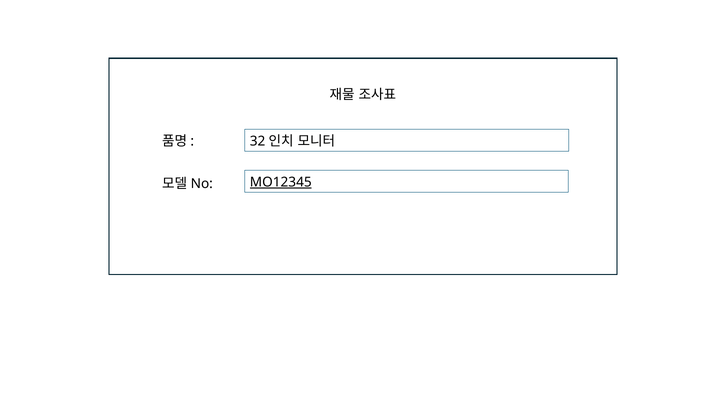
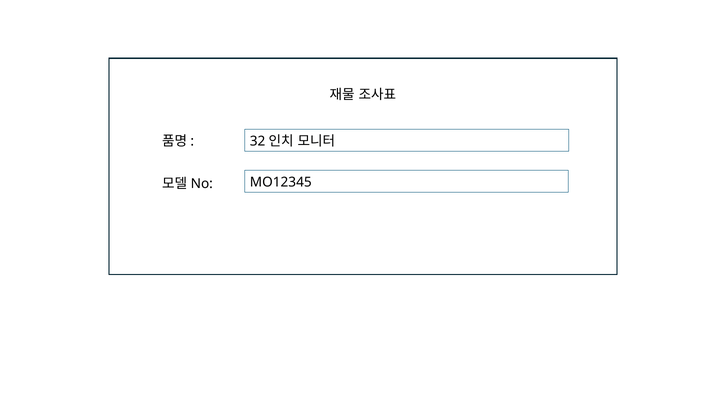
MO12345 underline: present -> none
